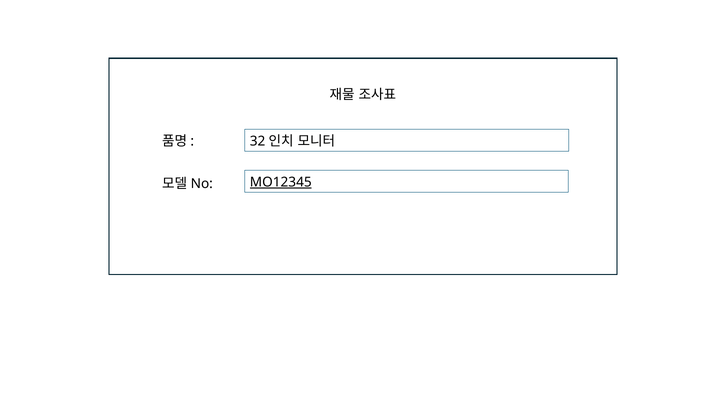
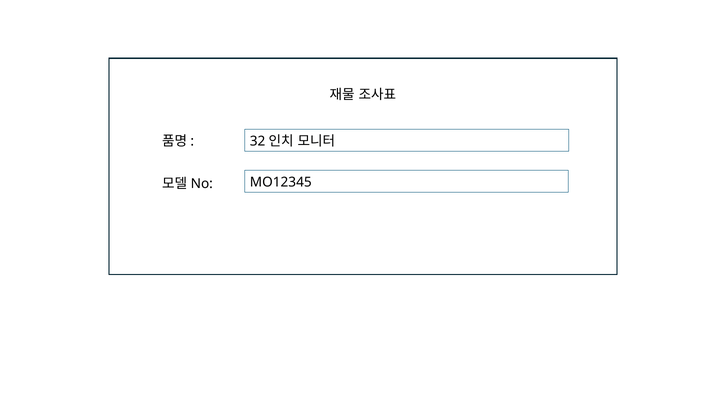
MO12345 underline: present -> none
